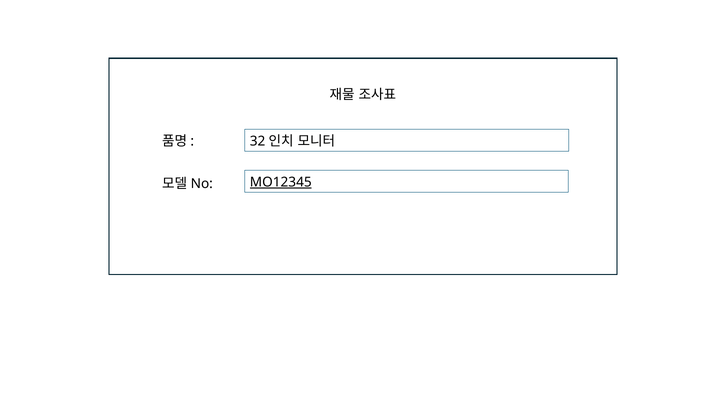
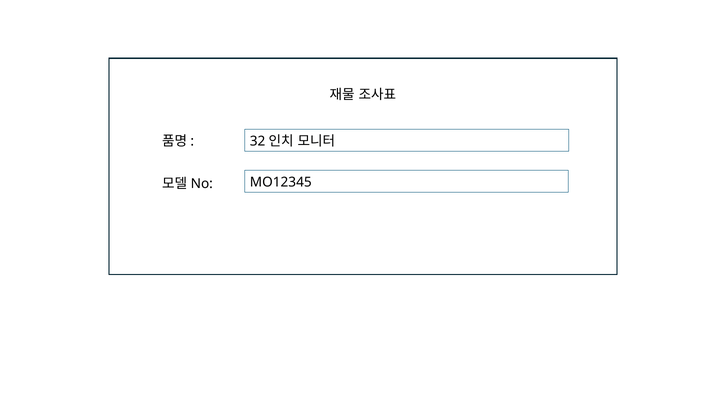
MO12345 underline: present -> none
